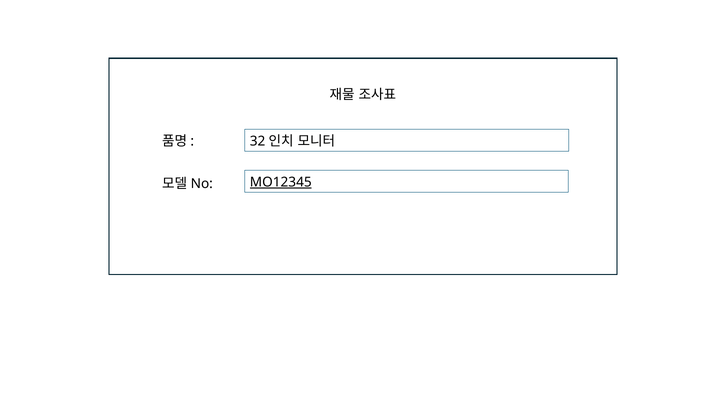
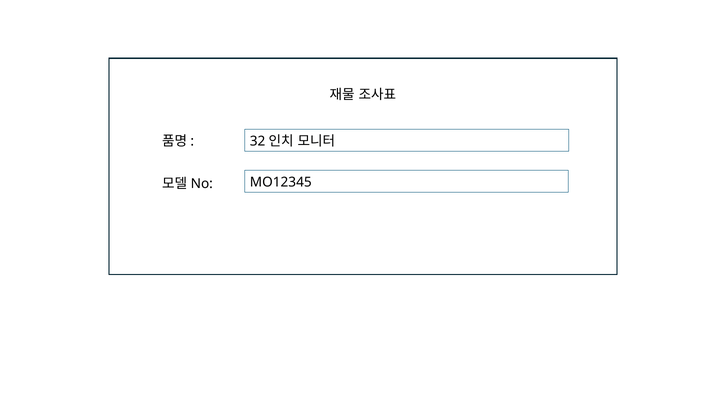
MO12345 underline: present -> none
